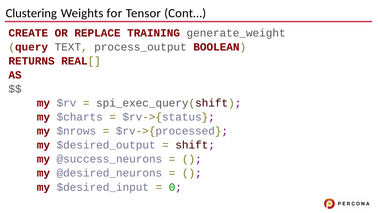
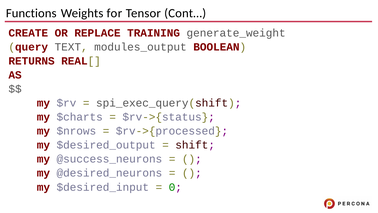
Clustering: Clustering -> Functions
process_output: process_output -> modules_output
